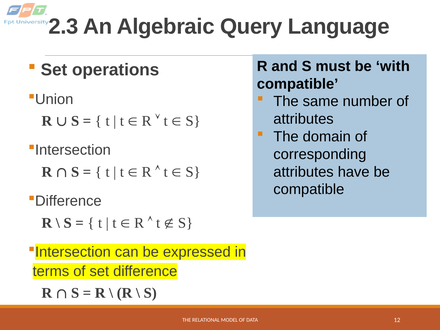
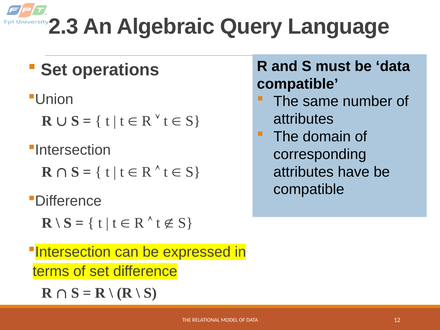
be with: with -> data
